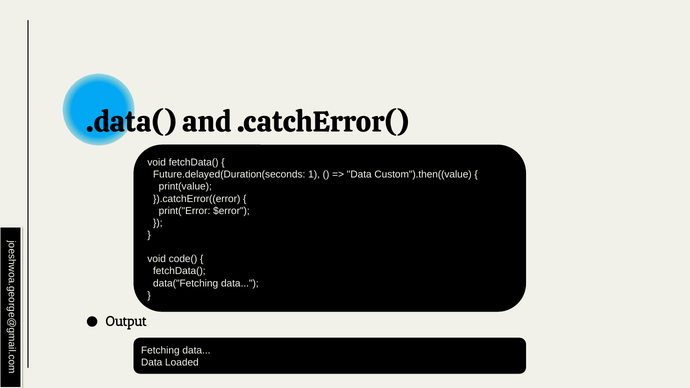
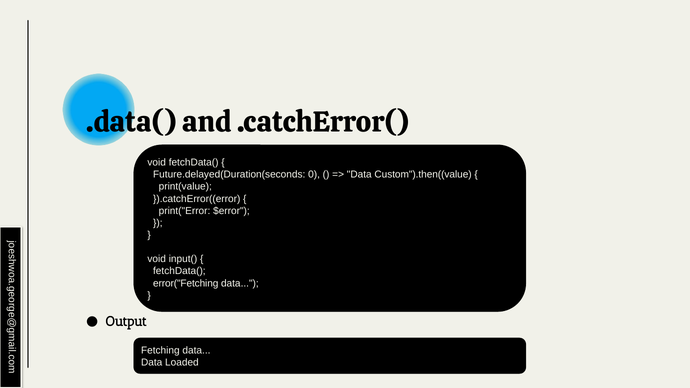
1: 1 -> 0
code(: code( -> input(
data("Fetching: data("Fetching -> error("Fetching
